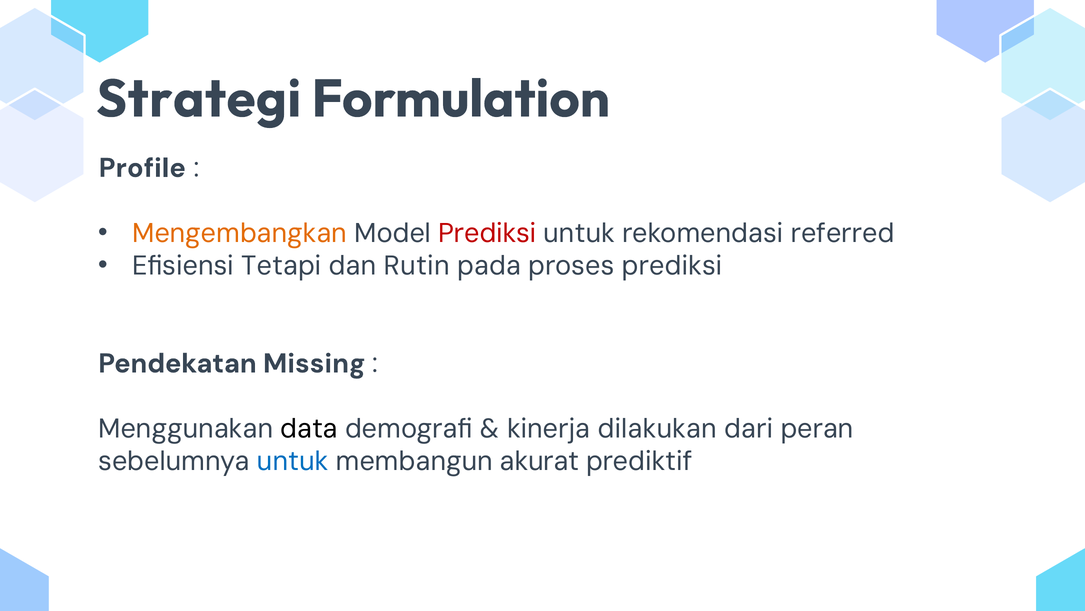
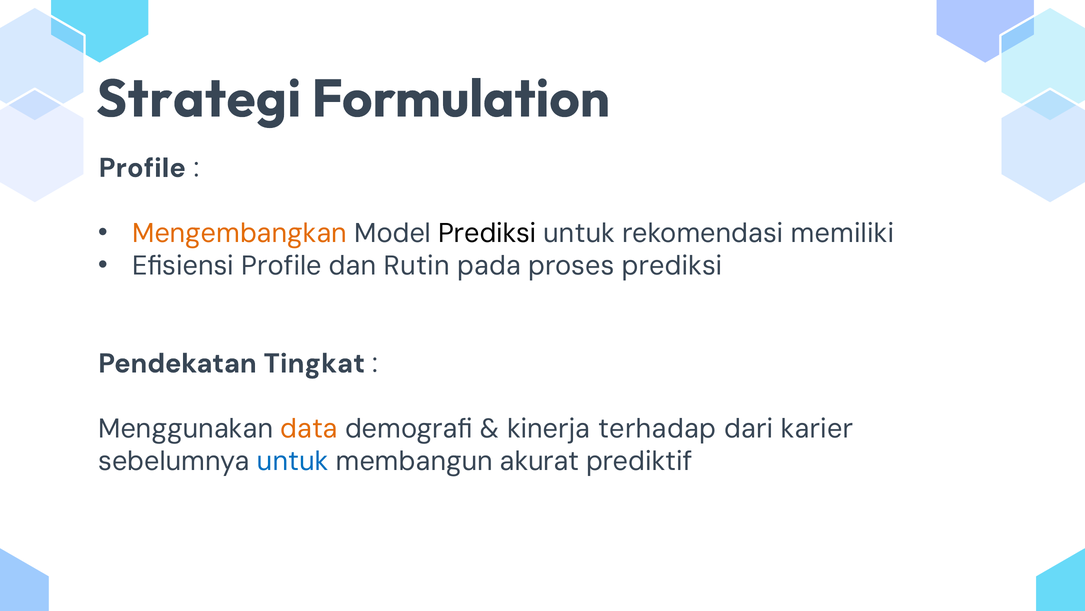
Prediksi at (487, 233) colour: red -> black
referred: referred -> memiliki
Efisiensi Tetapi: Tetapi -> Profile
Missing: Missing -> Tingkat
data colour: black -> orange
dilakukan: dilakukan -> terhadap
peran: peran -> karier
